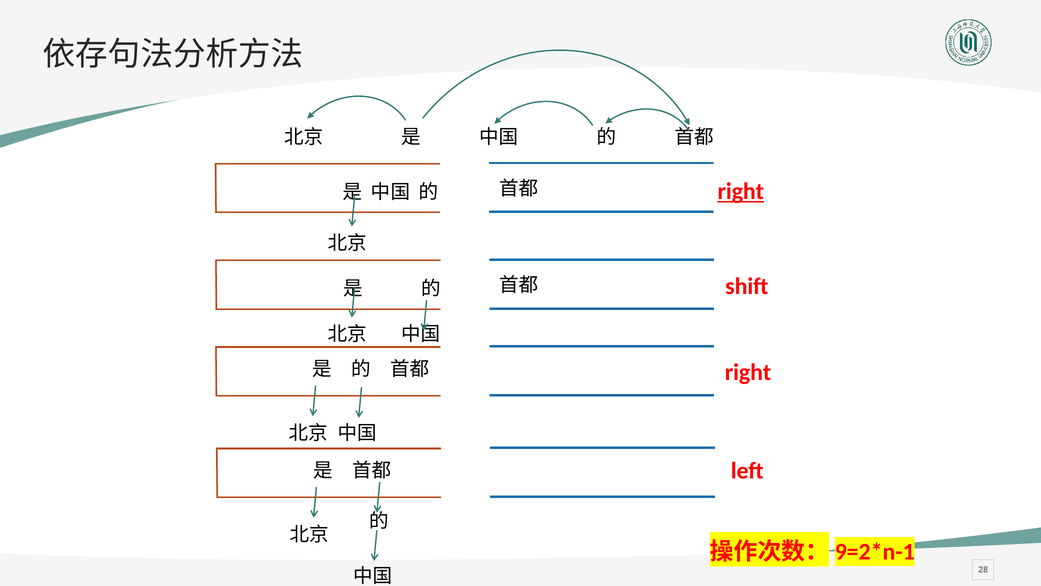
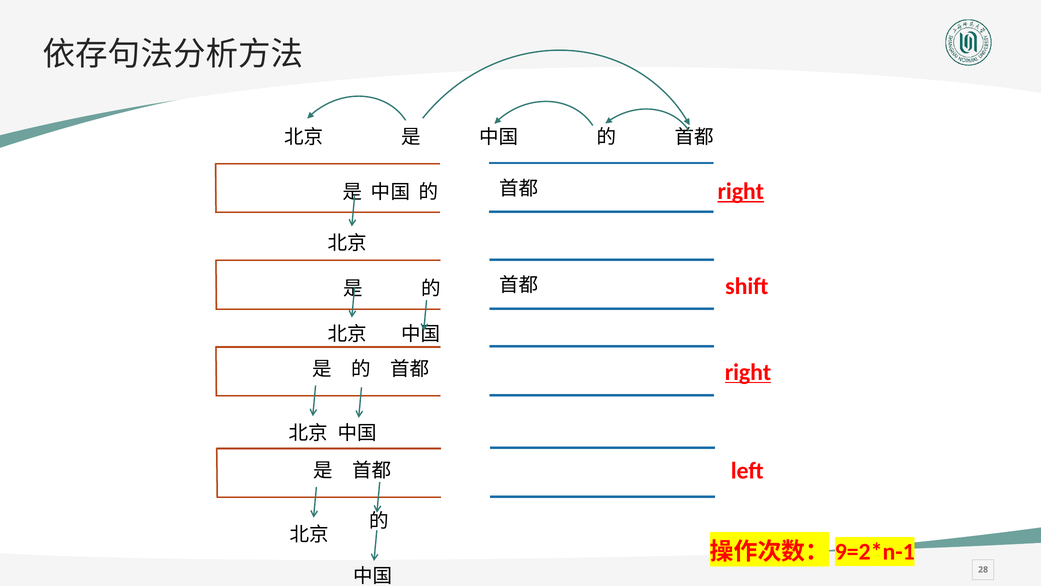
right at (748, 372) underline: none -> present
